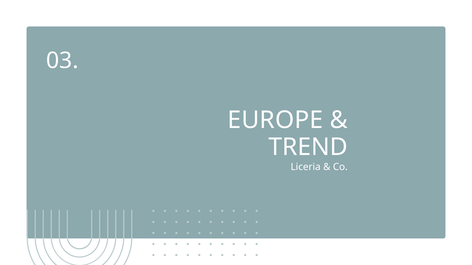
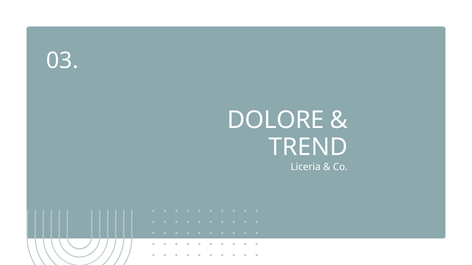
EUROPE: EUROPE -> DOLORE
